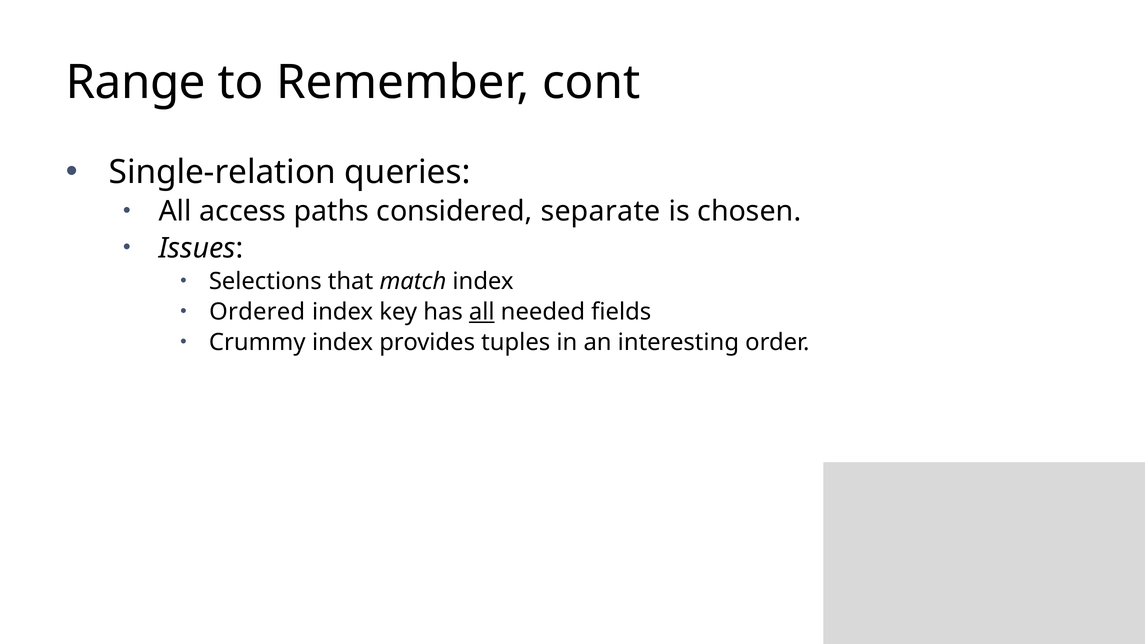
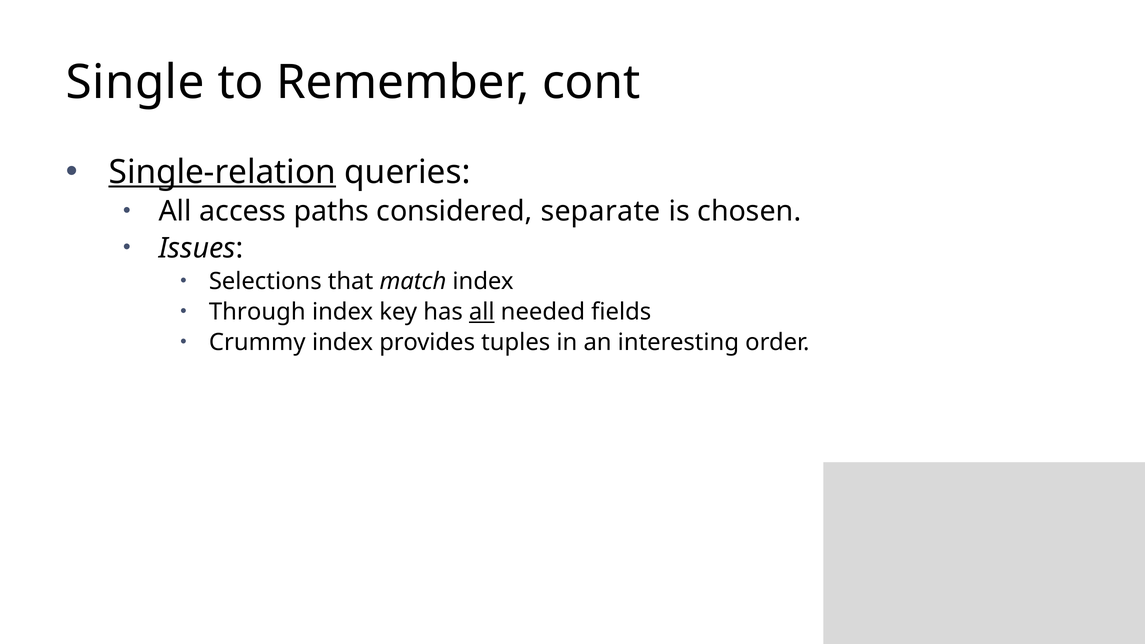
Range: Range -> Single
Single-relation underline: none -> present
Ordered: Ordered -> Through
